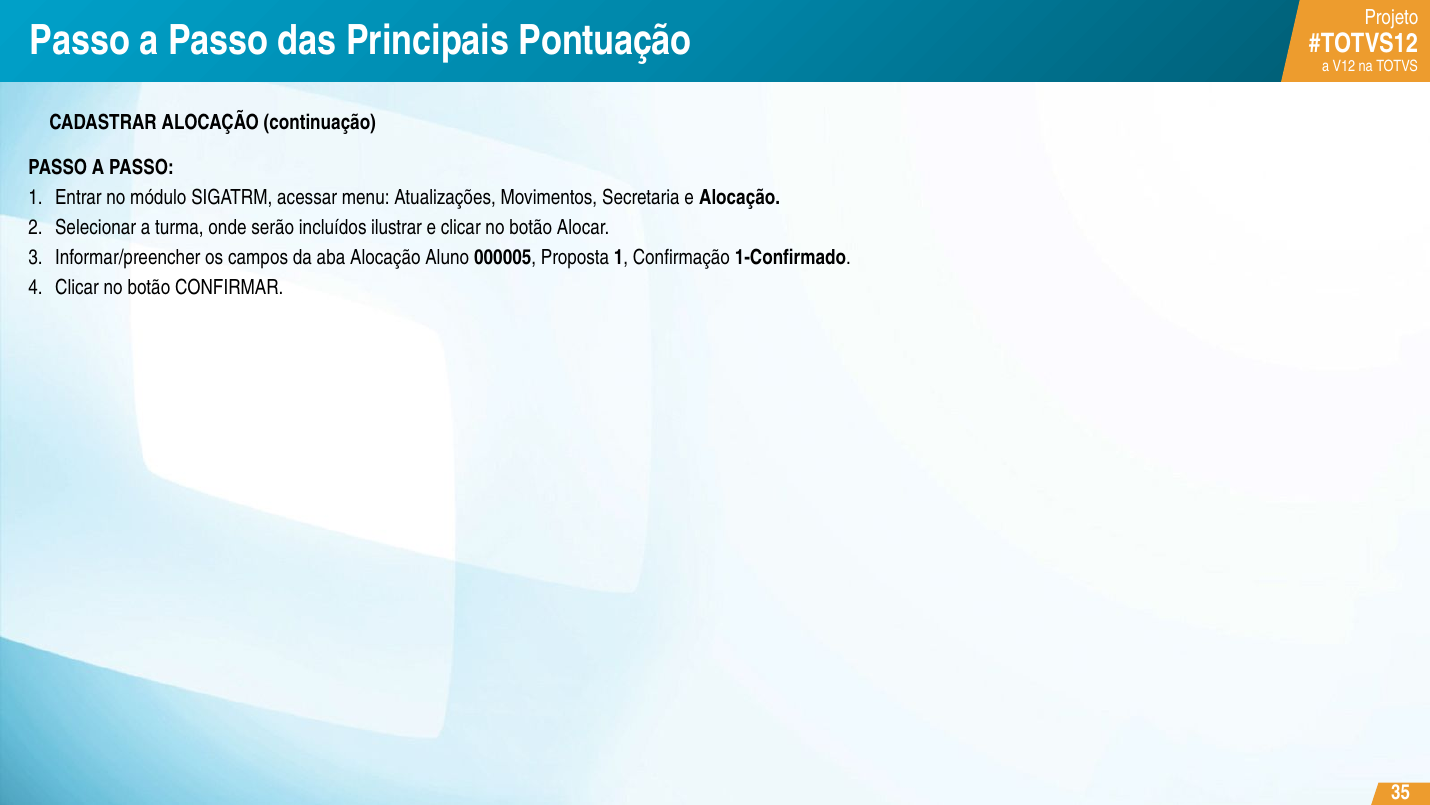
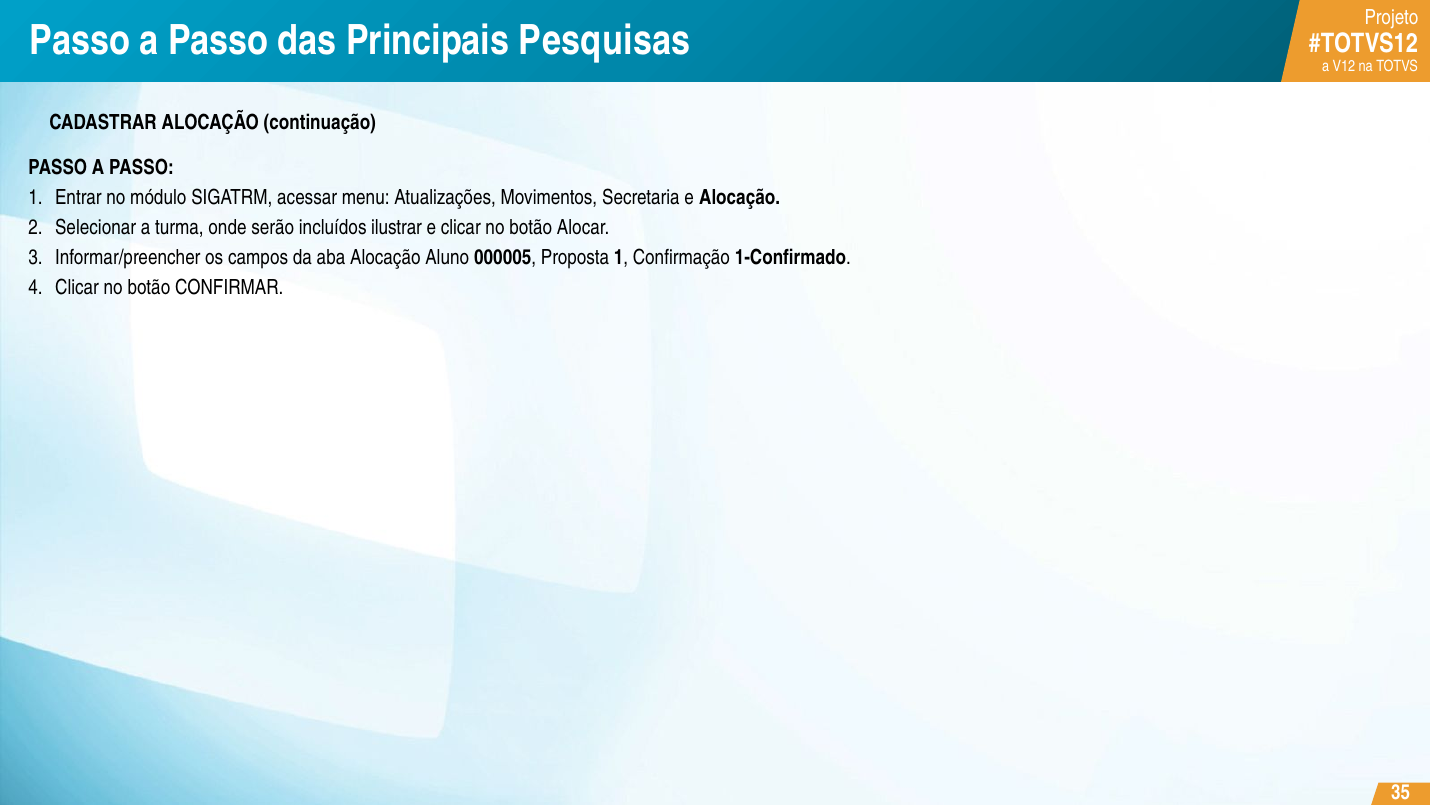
Pontuação: Pontuação -> Pesquisas
